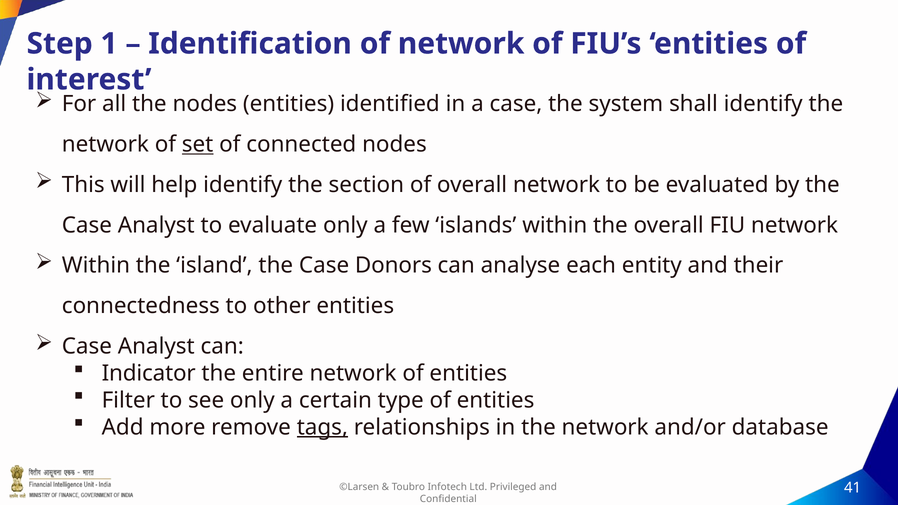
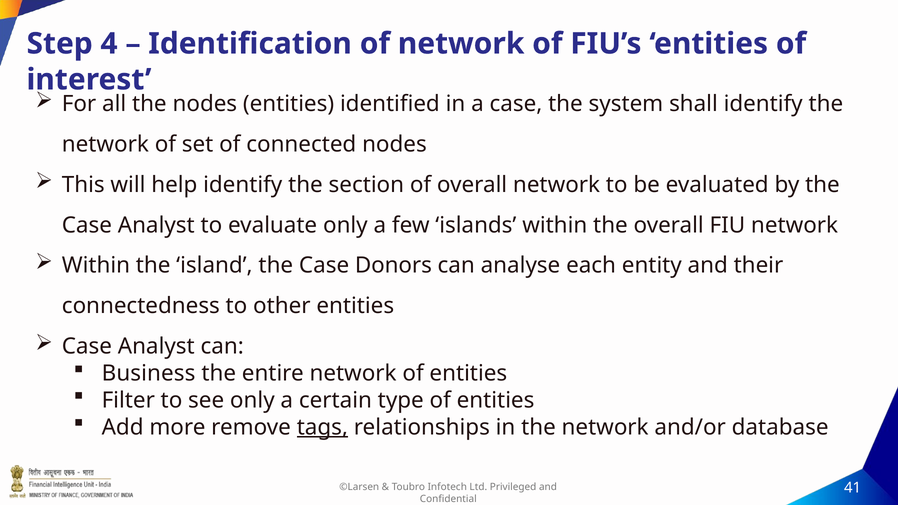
1: 1 -> 4
set underline: present -> none
Indicator: Indicator -> Business
